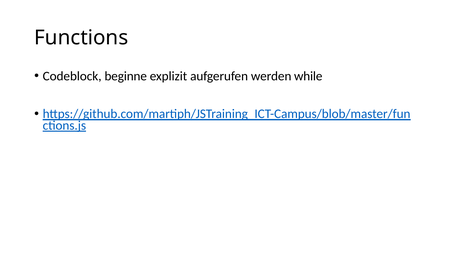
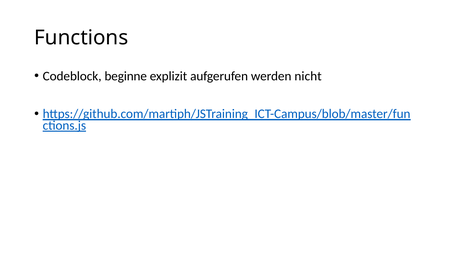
while: while -> nicht
